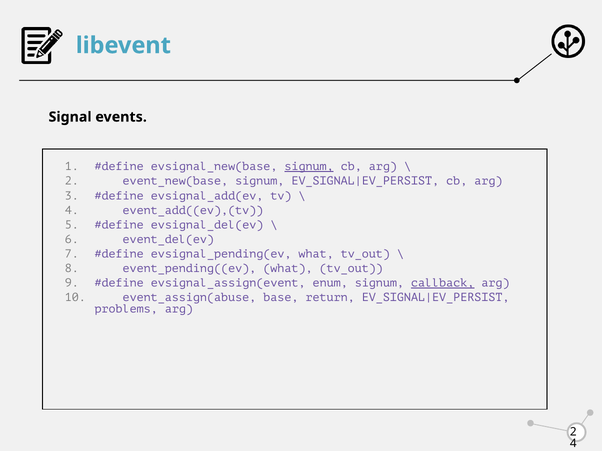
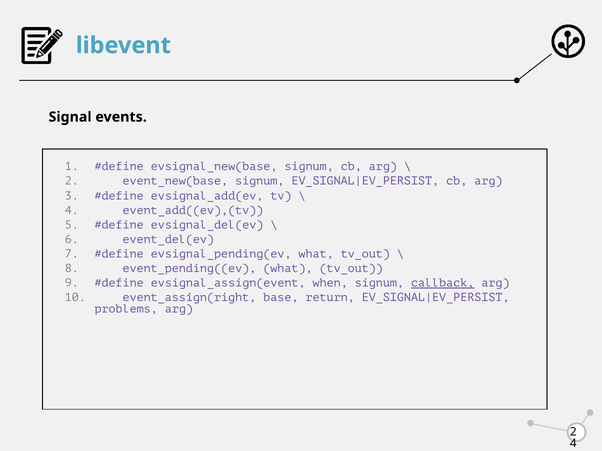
signum at (309, 167) underline: present -> none
enum: enum -> when
event_assign(abuse: event_assign(abuse -> event_assign(right
